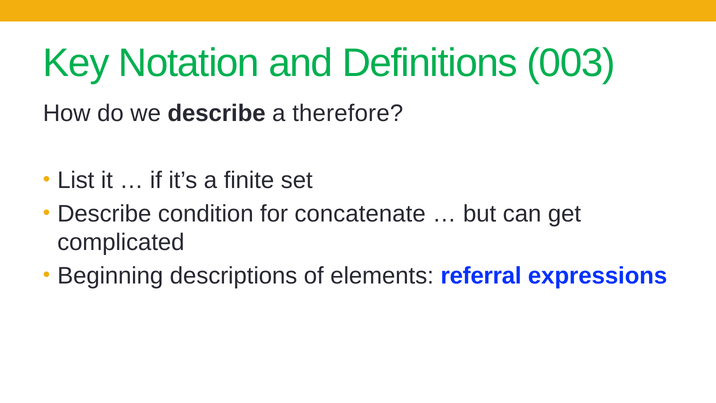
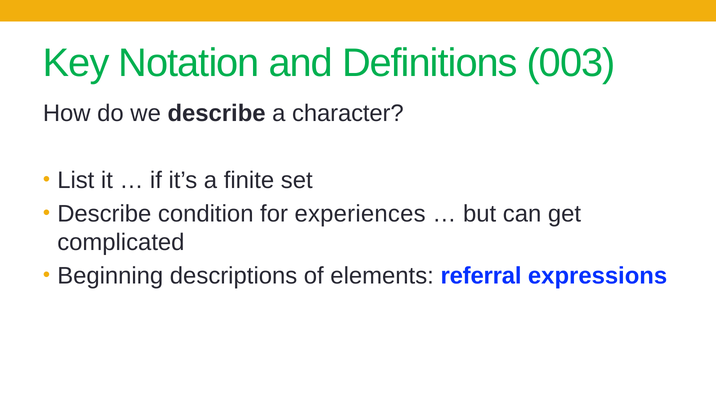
therefore: therefore -> character
concatenate: concatenate -> experiences
